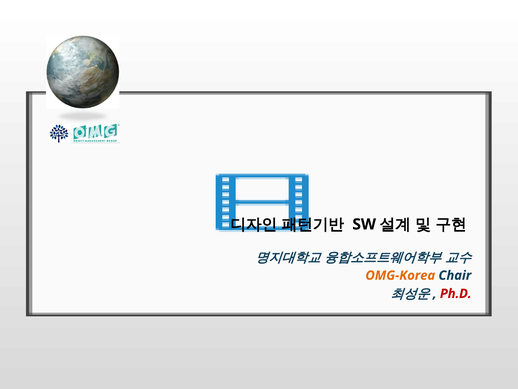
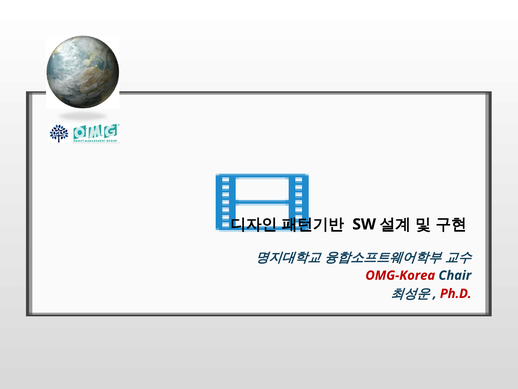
OMG-Korea colour: orange -> red
